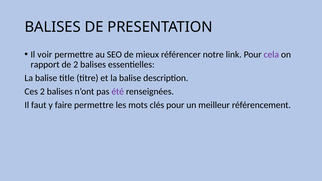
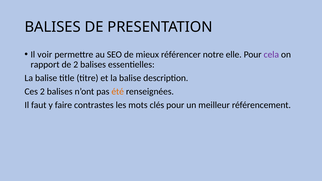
link: link -> elle
été colour: purple -> orange
faire permettre: permettre -> contrastes
